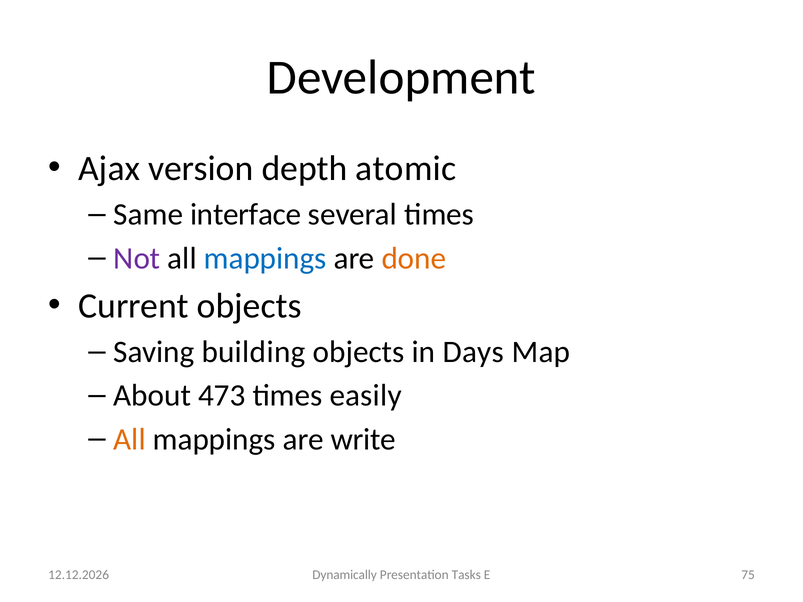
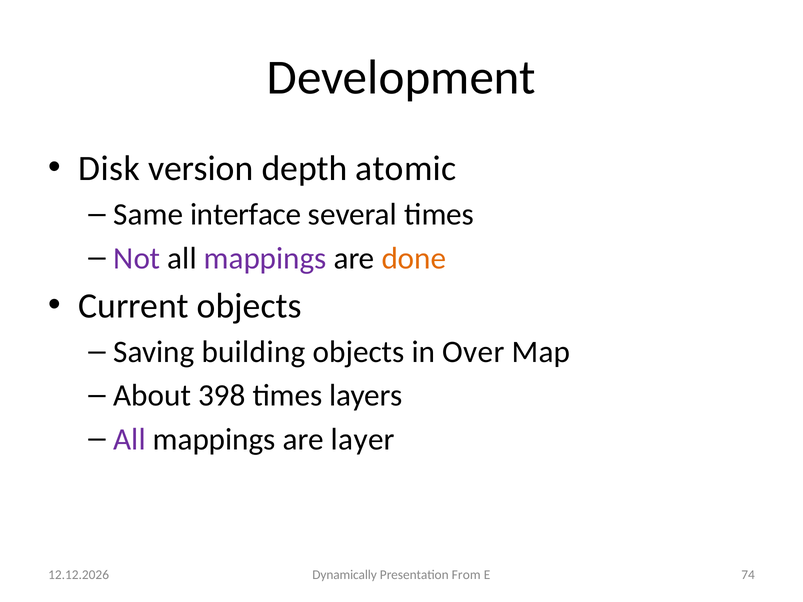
Ajax: Ajax -> Disk
mappings at (265, 258) colour: blue -> purple
Days: Days -> Over
473: 473 -> 398
easily: easily -> layers
All at (130, 440) colour: orange -> purple
write: write -> layer
Tasks: Tasks -> From
75: 75 -> 74
